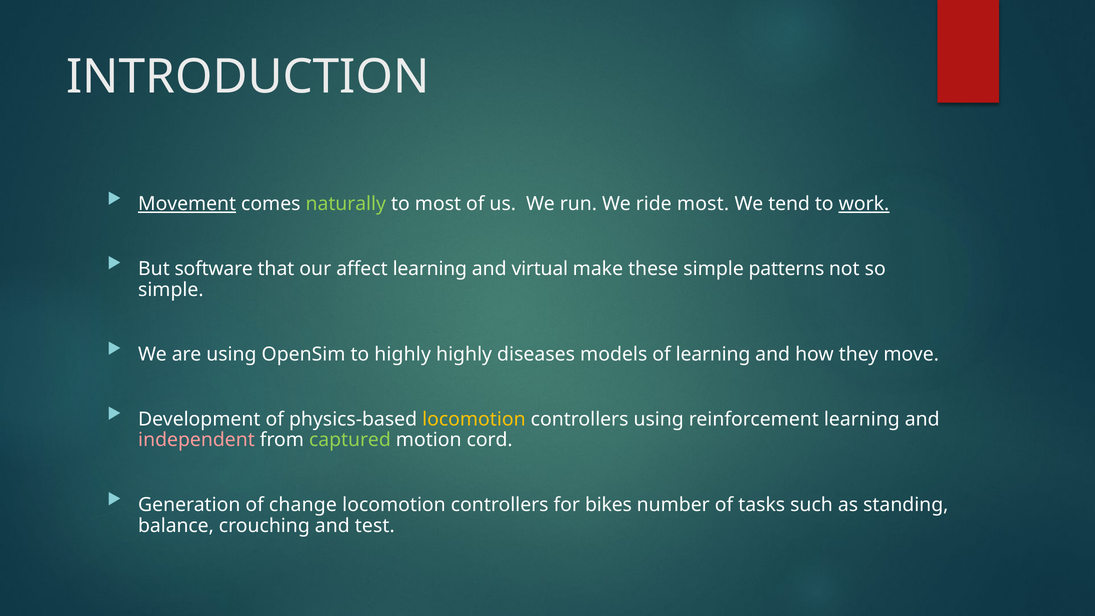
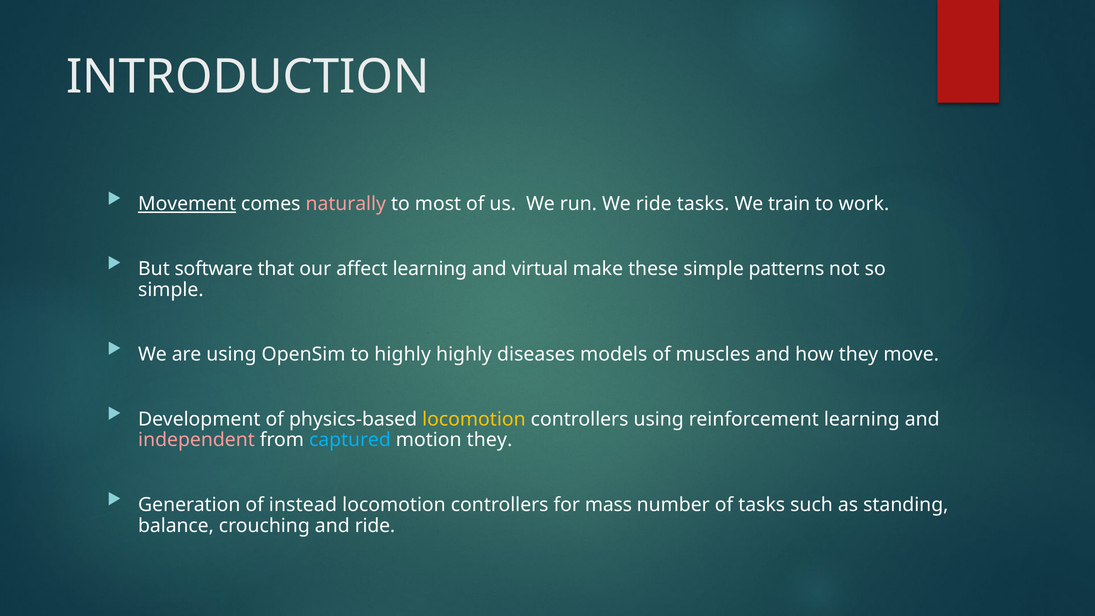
naturally colour: light green -> pink
ride most: most -> tasks
tend: tend -> train
work underline: present -> none
of learning: learning -> muscles
captured colour: light green -> light blue
motion cord: cord -> they
change: change -> instead
bikes: bikes -> mass
and test: test -> ride
